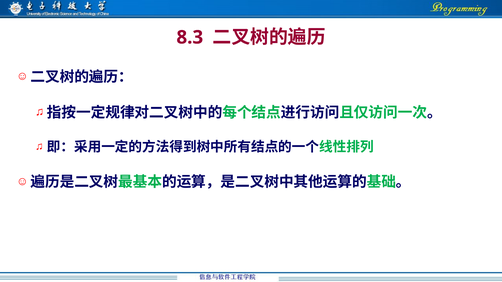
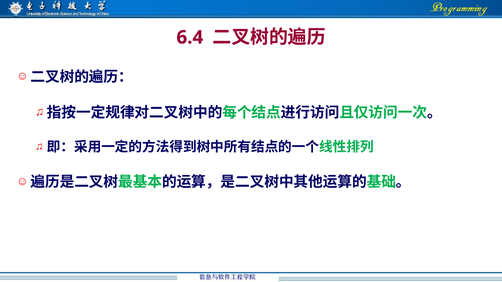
8.3: 8.3 -> 6.4
